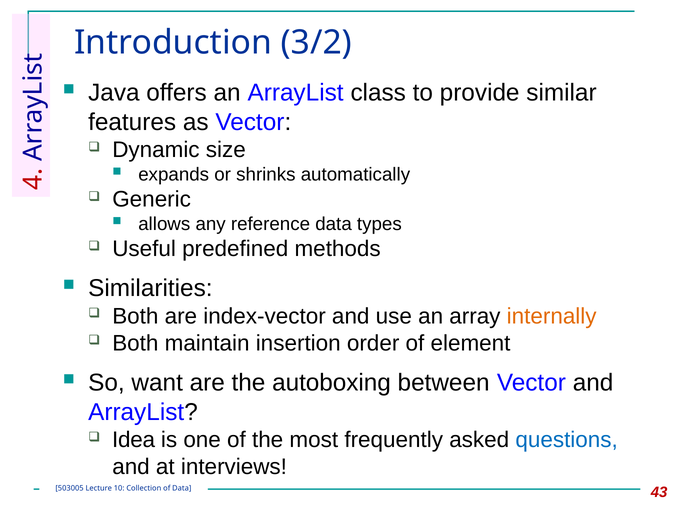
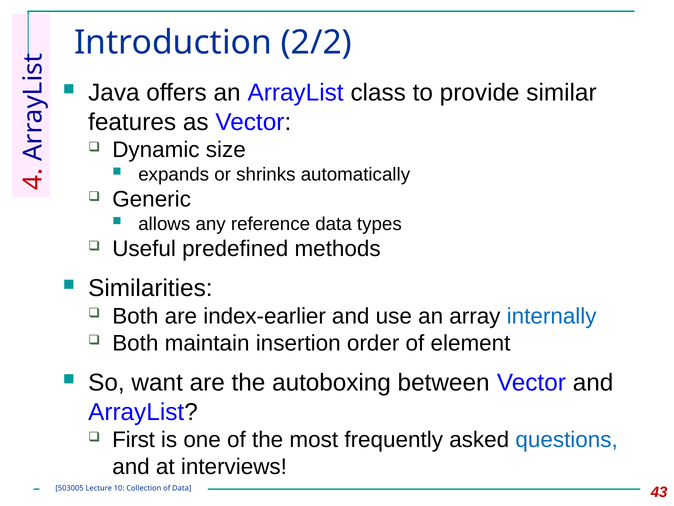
3/2: 3/2 -> 2/2
index-vector: index-vector -> index-earlier
internally colour: orange -> blue
Idea: Idea -> First
